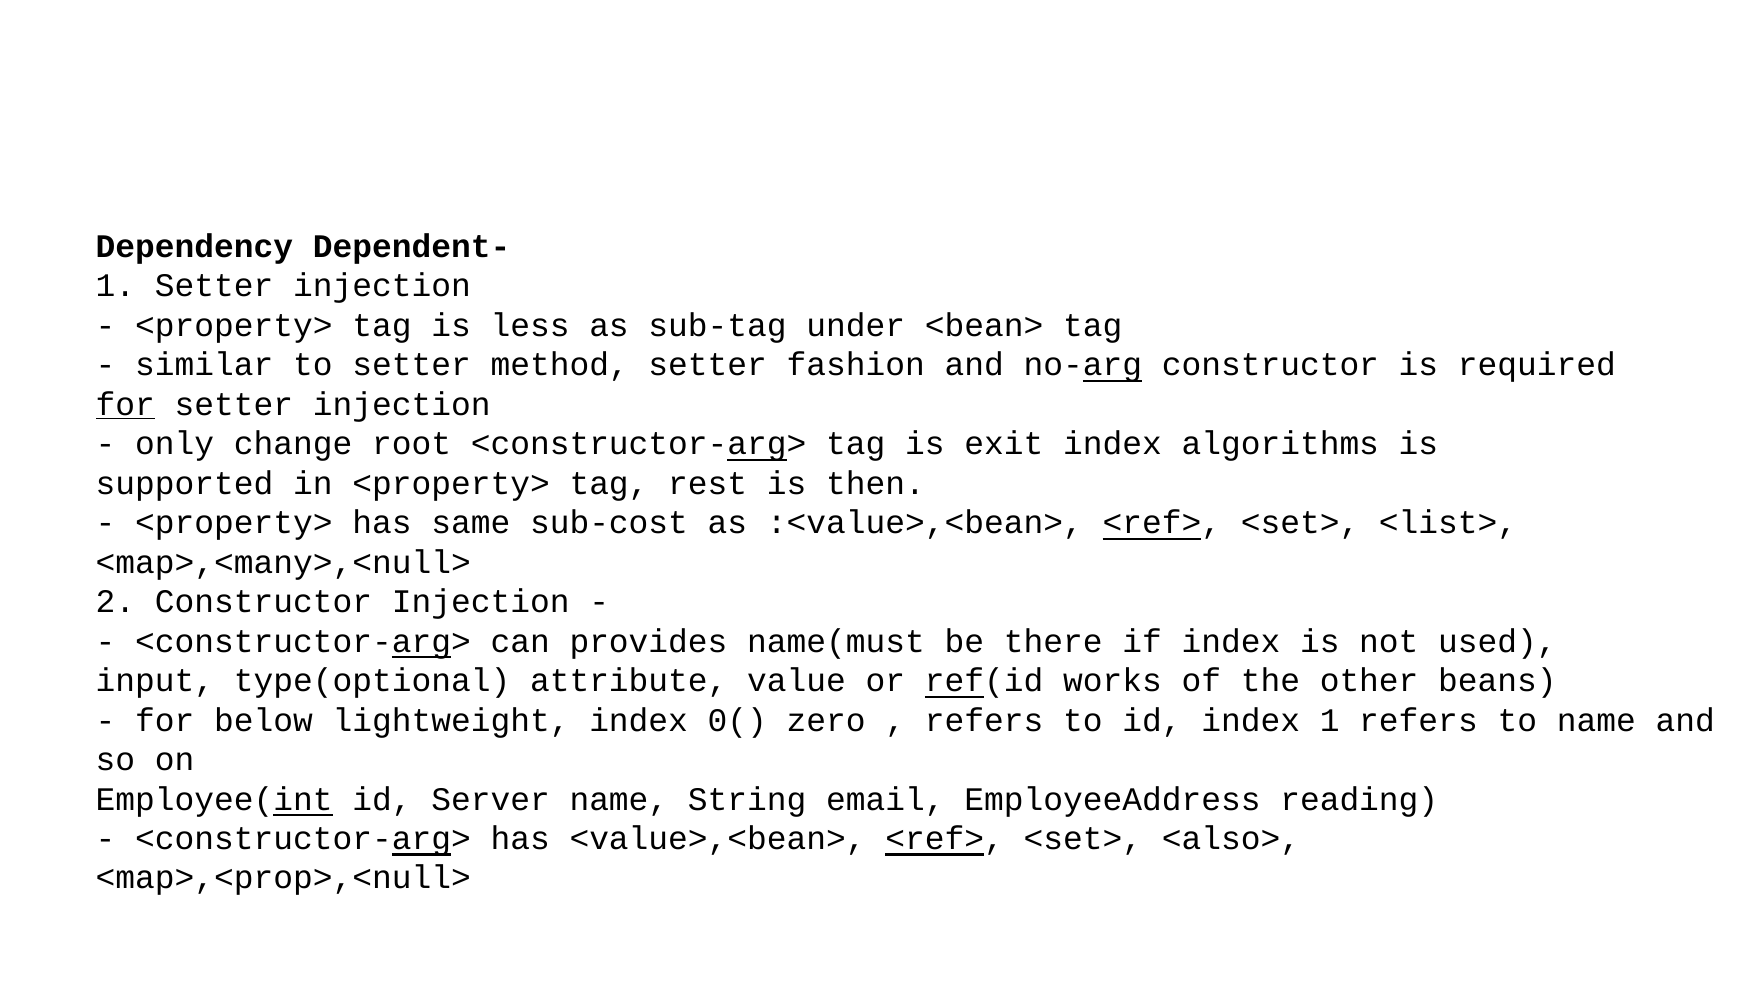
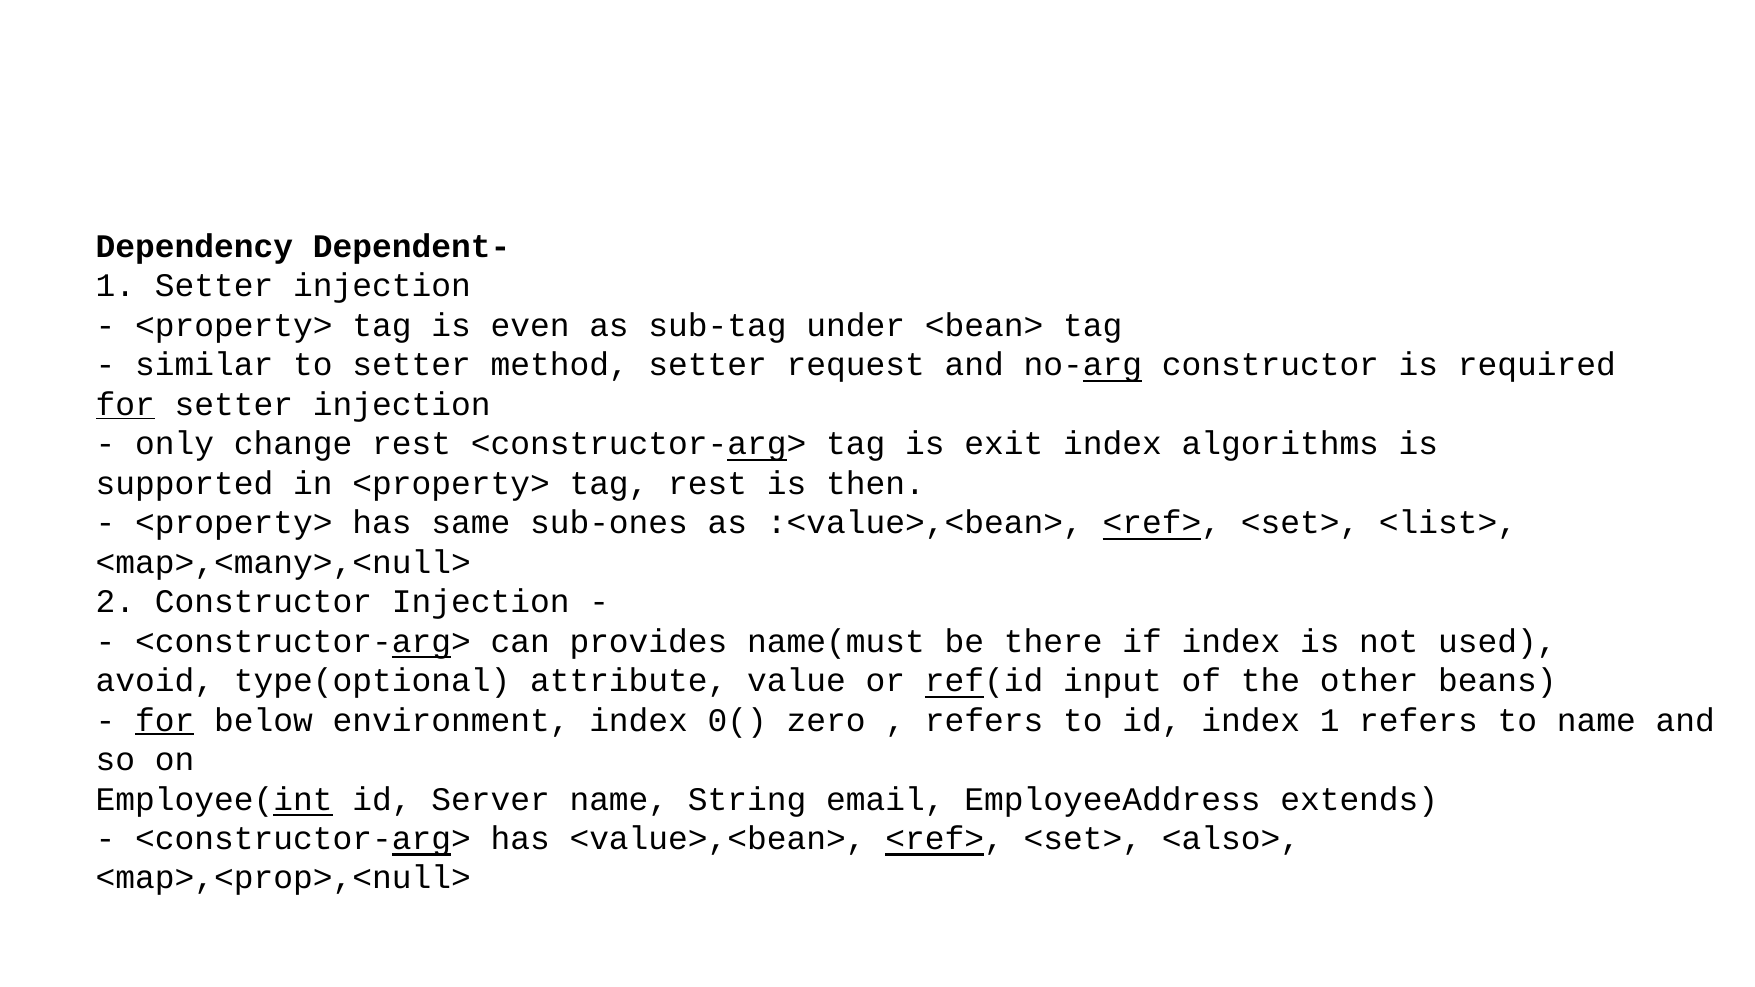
less: less -> even
fashion: fashion -> request
change root: root -> rest
sub-cost: sub-cost -> sub-ones
input: input -> avoid
works: works -> input
for at (165, 720) underline: none -> present
lightweight: lightweight -> environment
reading: reading -> extends
